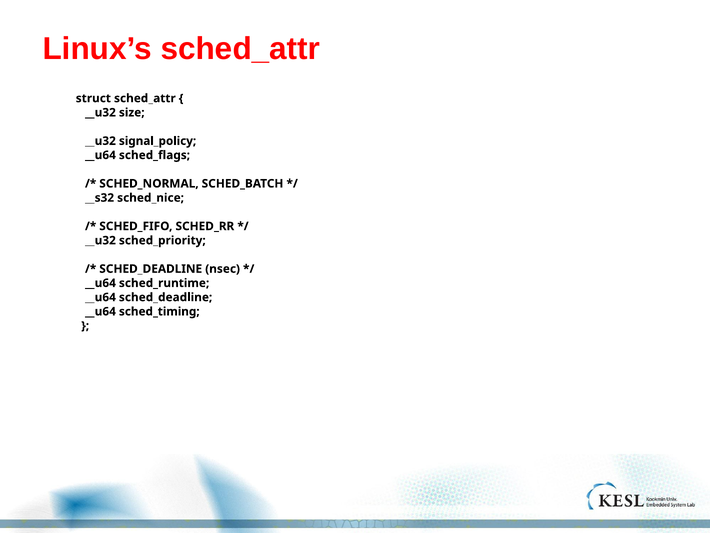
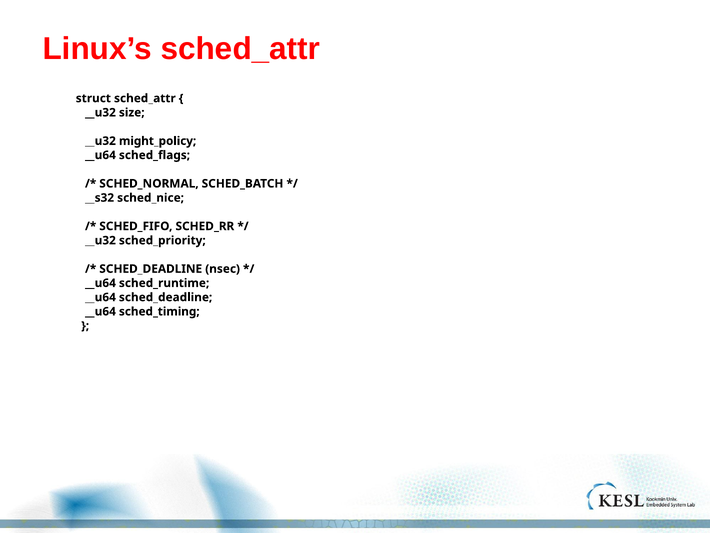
signal_policy: signal_policy -> might_policy
